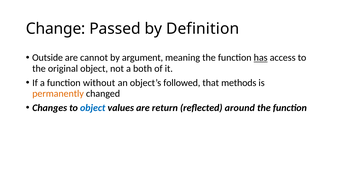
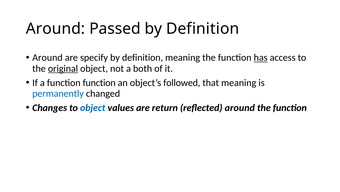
Change at (56, 29): Change -> Around
Outside at (48, 57): Outside -> Around
cannot: cannot -> specify
argument at (143, 57): argument -> definition
original underline: none -> present
function without: without -> function
that methods: methods -> meaning
permanently colour: orange -> blue
